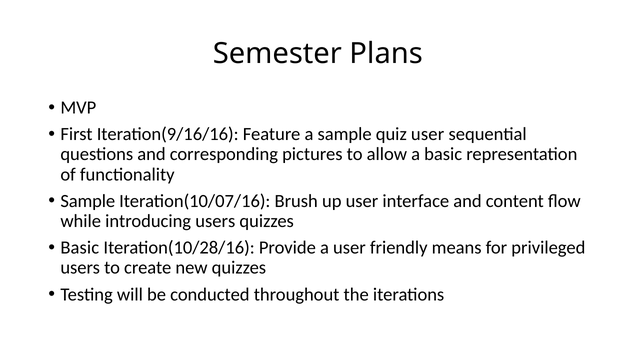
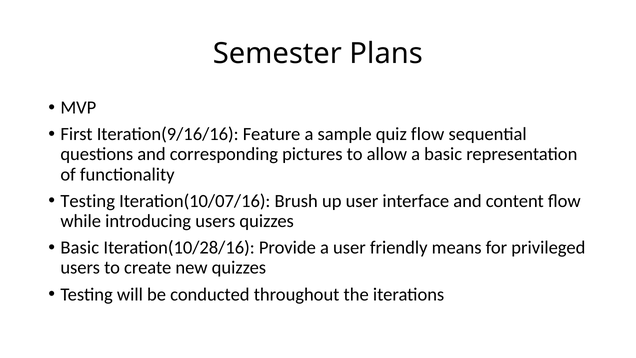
quiz user: user -> flow
Sample at (88, 201): Sample -> Testing
